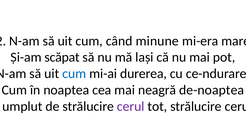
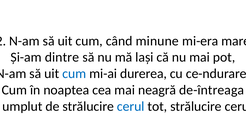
scăpat: scăpat -> dintre
de-noaptea: de-noaptea -> de-întreaga
cerul at (131, 107) colour: purple -> blue
